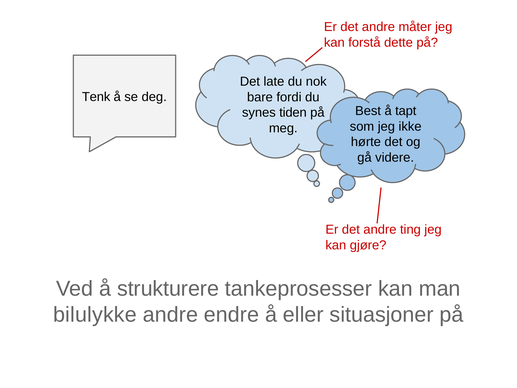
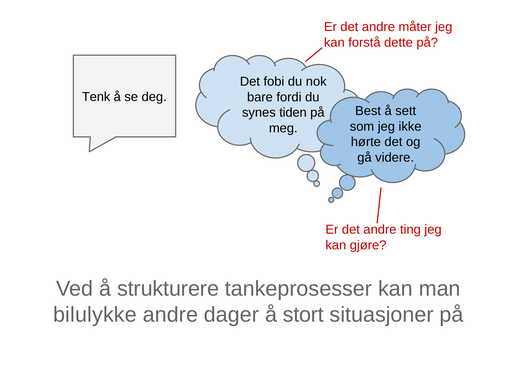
late: late -> fobi
tapt: tapt -> sett
endre: endre -> dager
eller: eller -> stort
